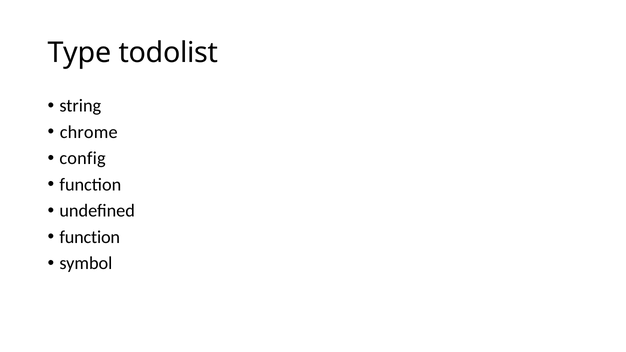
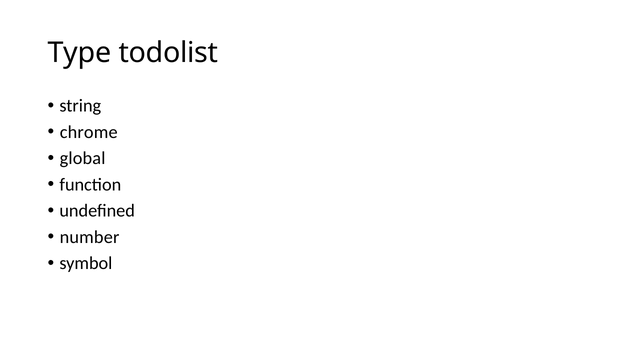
config: config -> global
function at (90, 237): function -> number
